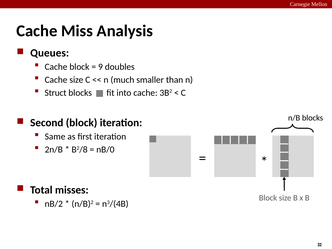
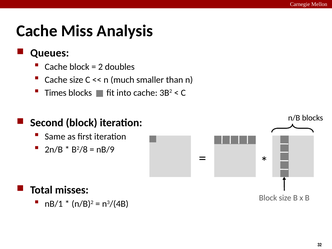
9: 9 -> 2
Struct: Struct -> Times
nB/0: nB/0 -> nB/9
nB/2: nB/2 -> nB/1
